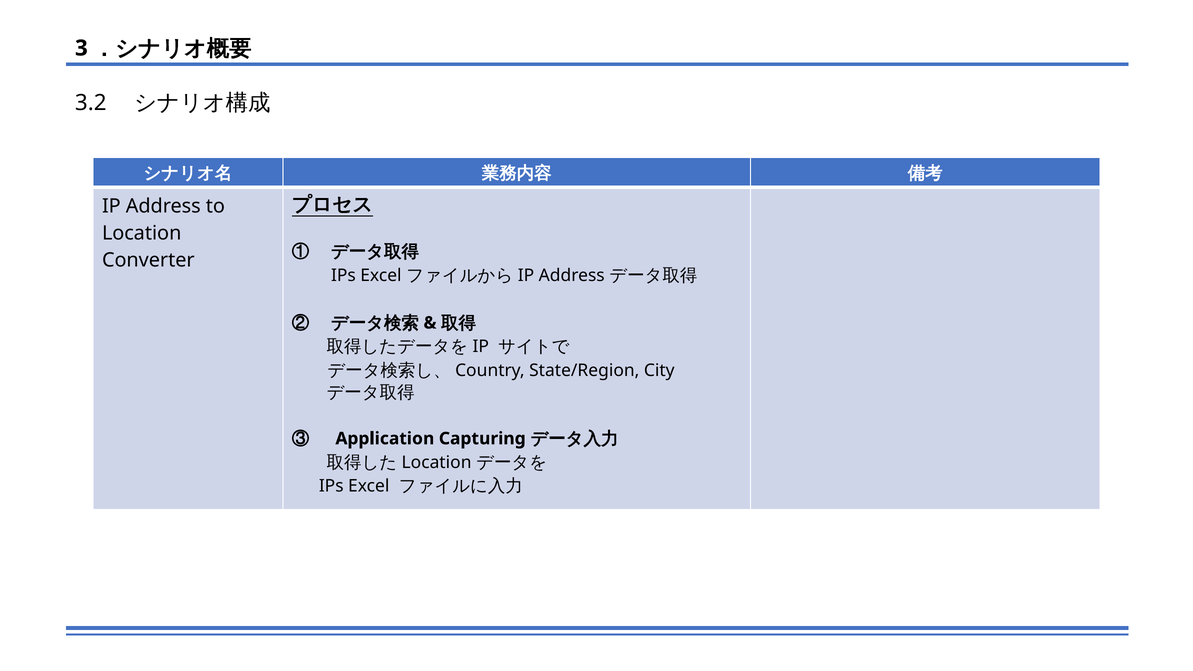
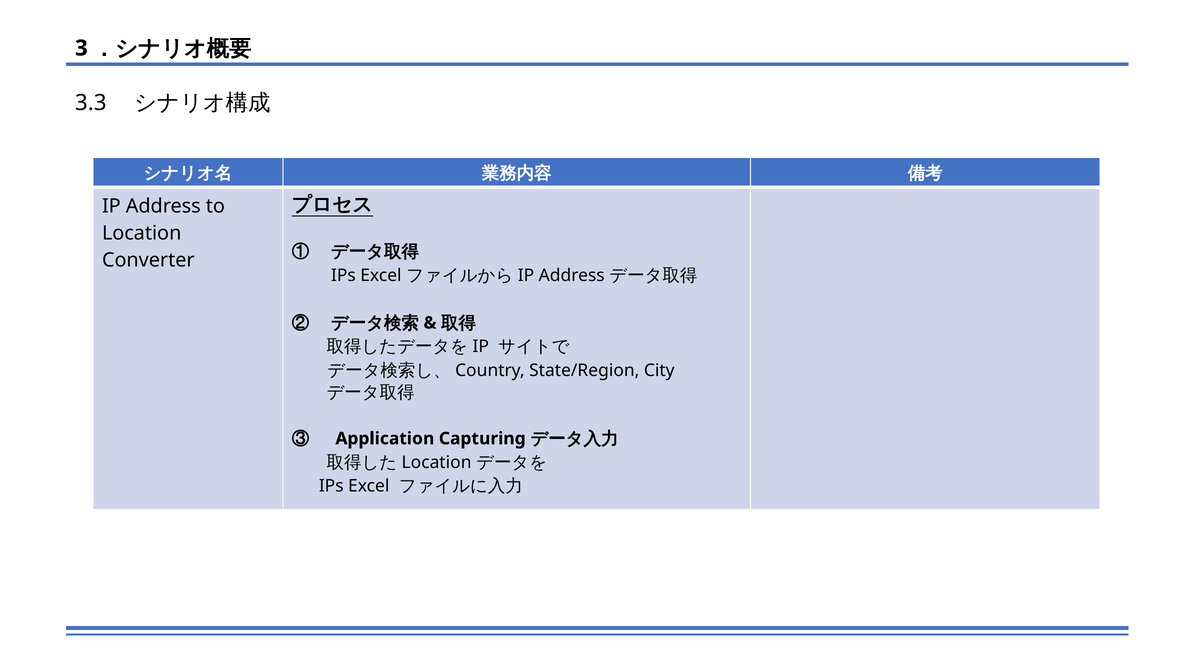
3.2: 3.2 -> 3.3
